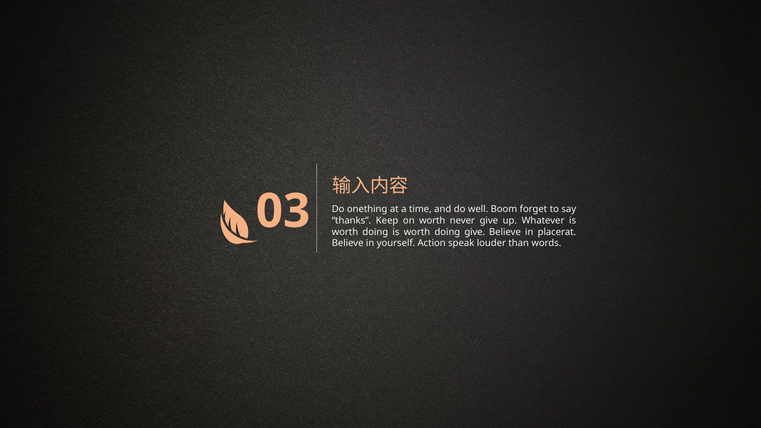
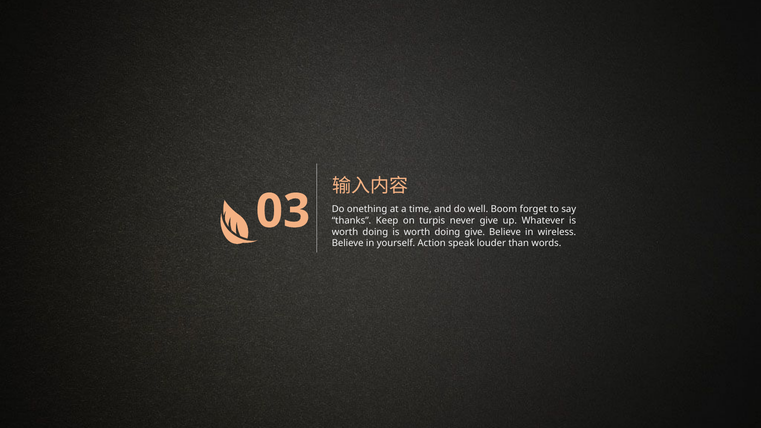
on worth: worth -> turpis
placerat: placerat -> wireless
